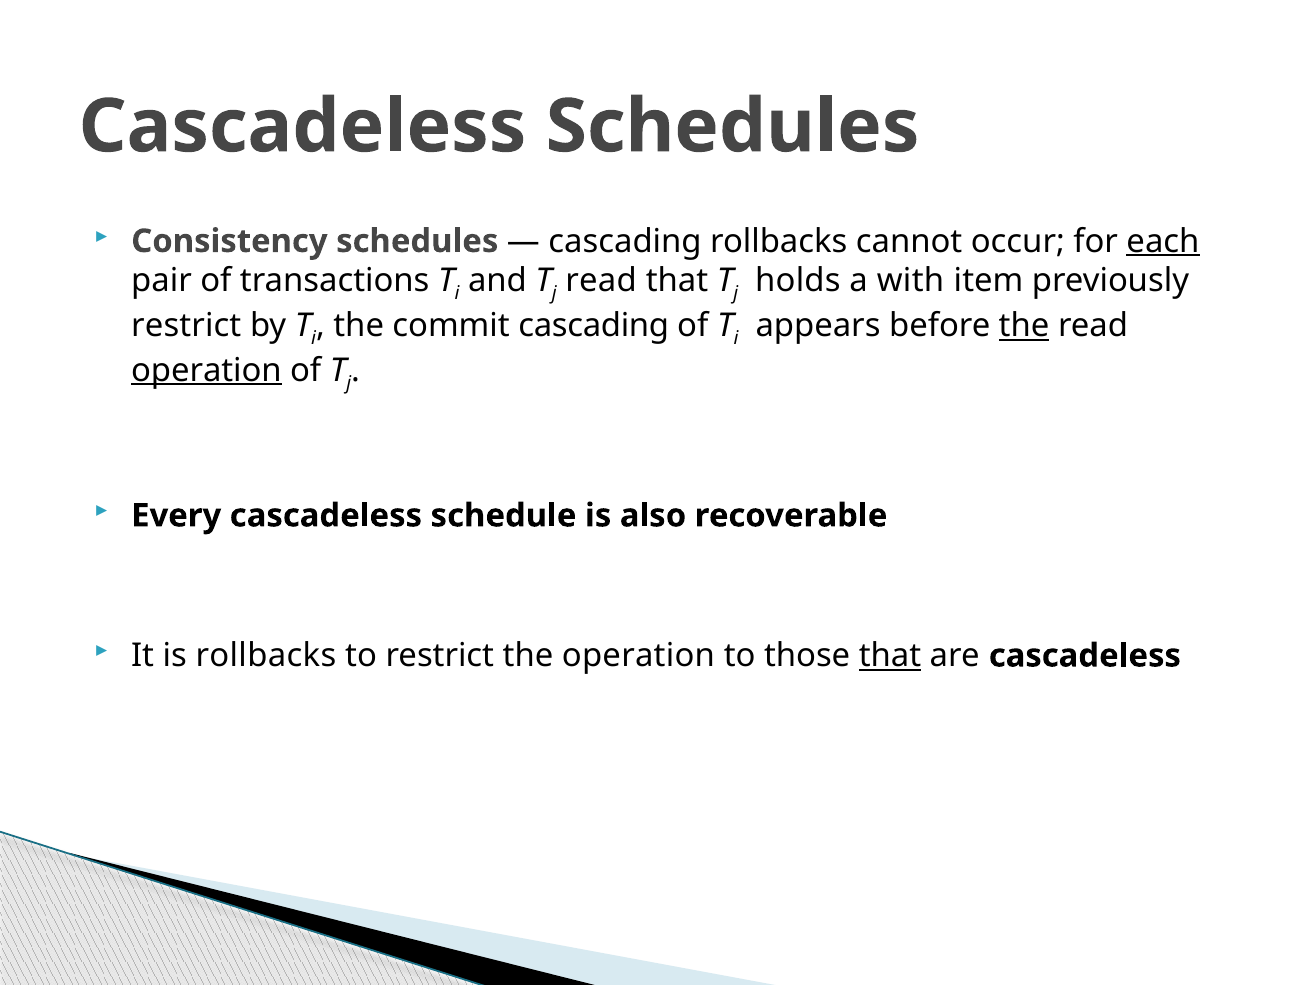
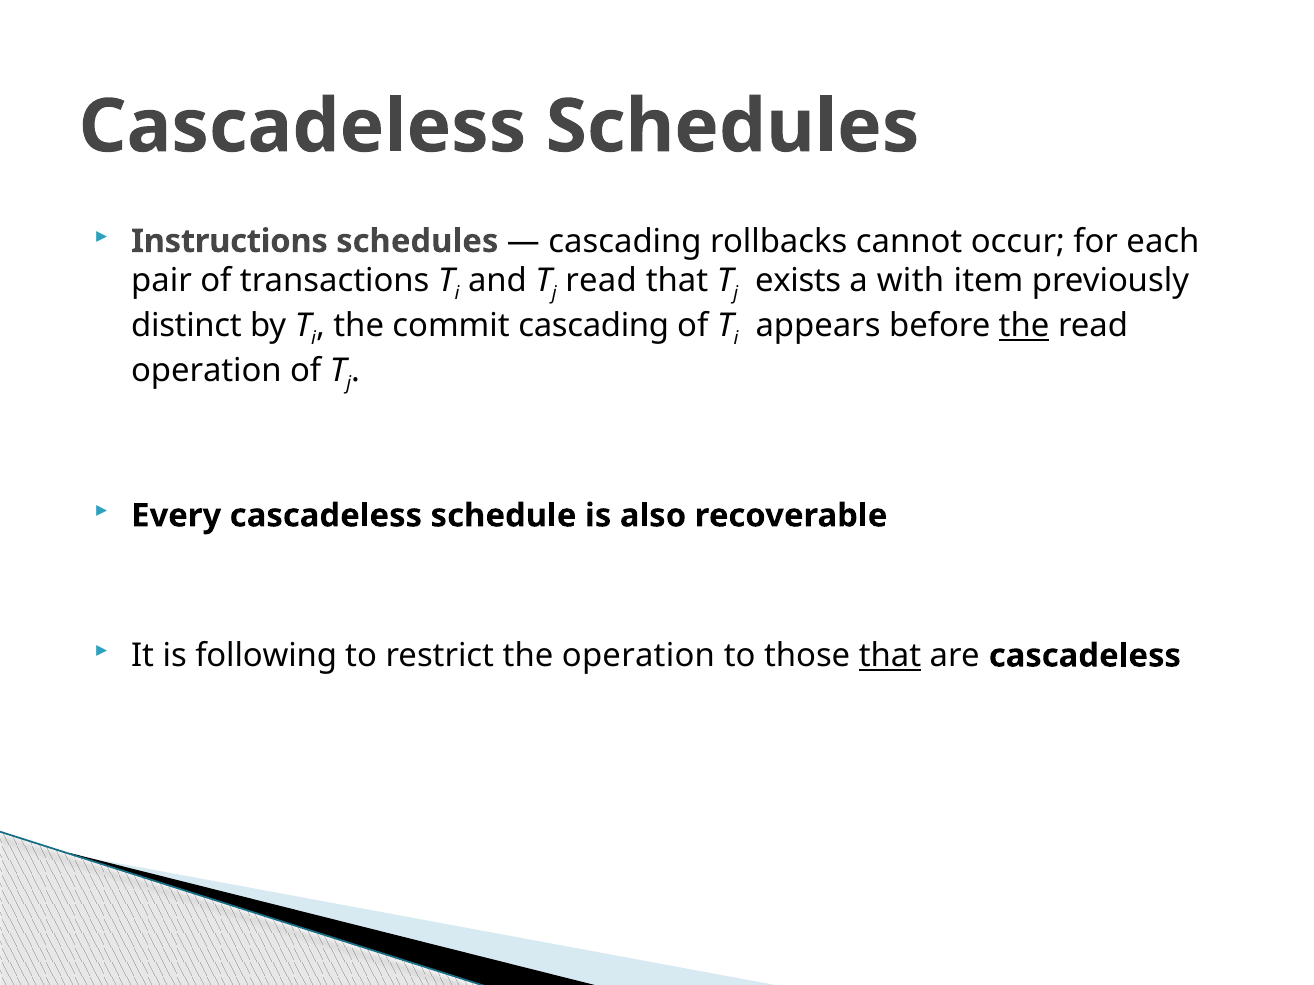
Consistency: Consistency -> Instructions
each underline: present -> none
holds: holds -> exists
restrict at (186, 326): restrict -> distinct
operation at (206, 370) underline: present -> none
is rollbacks: rollbacks -> following
